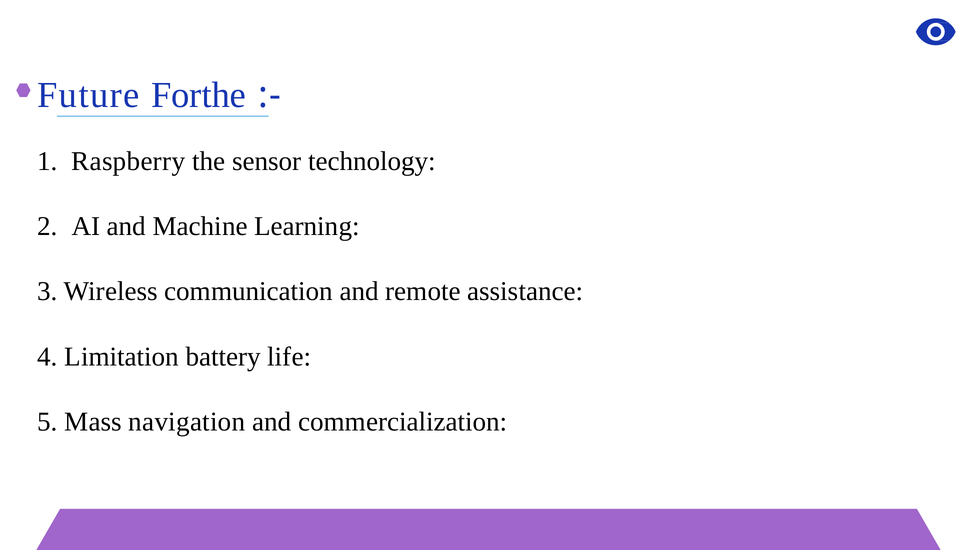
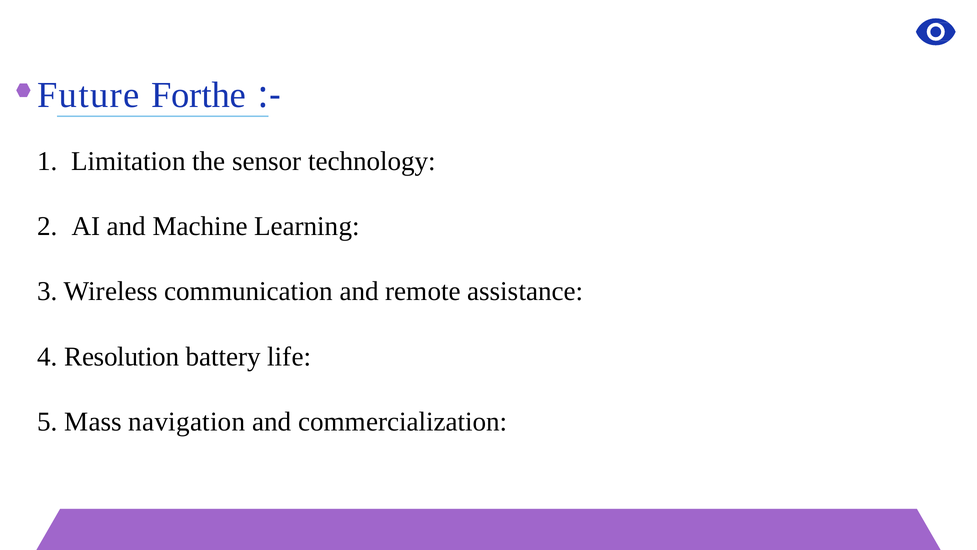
Raspberry: Raspberry -> Limitation
Limitation: Limitation -> Resolution
